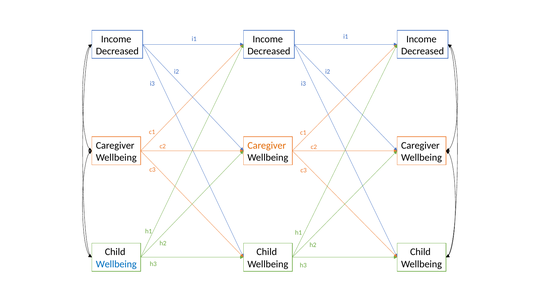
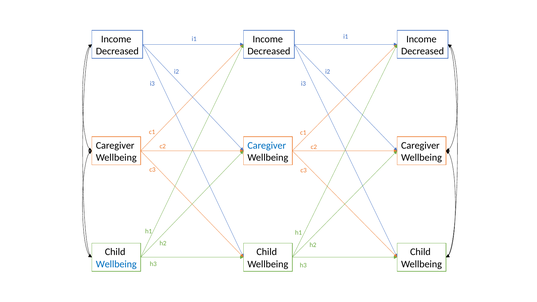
Caregiver at (267, 146) colour: orange -> blue
